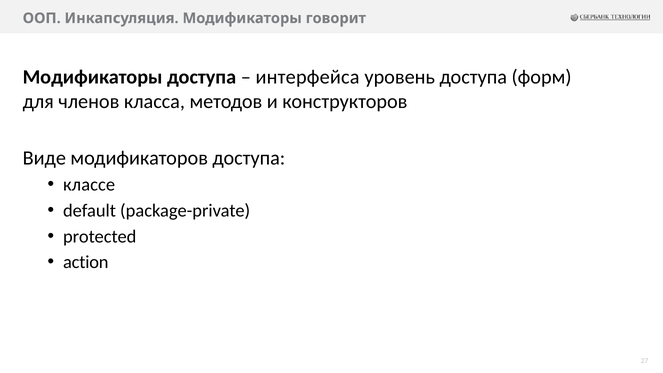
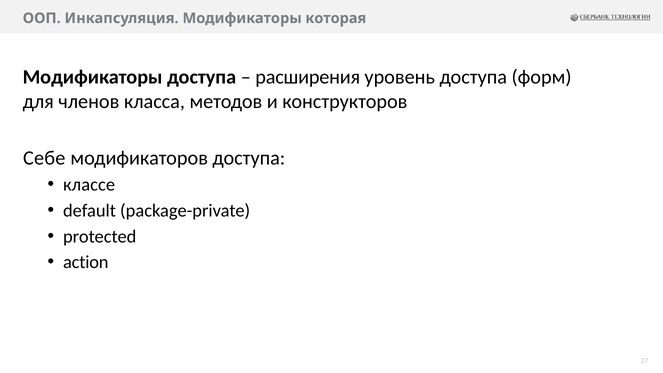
говорит: говорит -> которая
интерфейса: интерфейса -> расширения
Виде: Виде -> Себе
